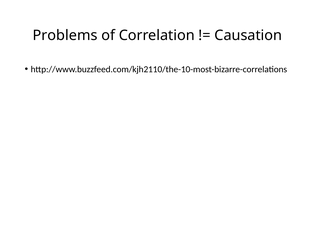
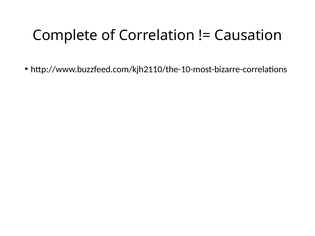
Problems: Problems -> Complete
